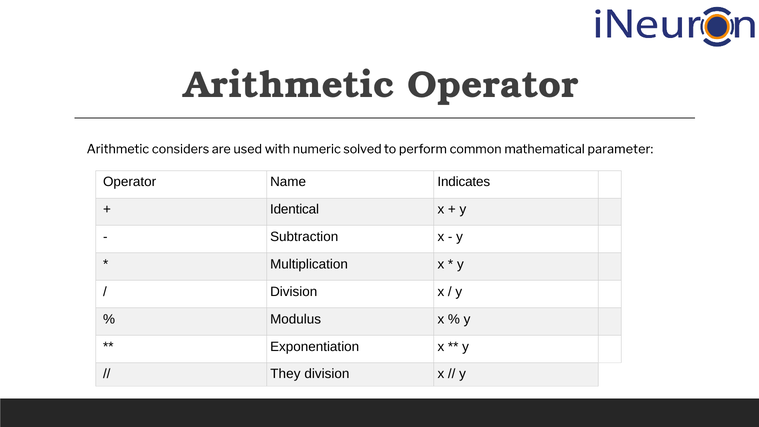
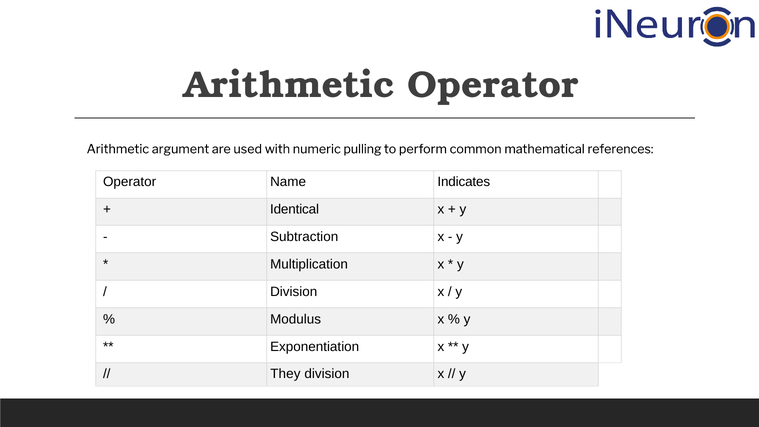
considers: considers -> argument
solved: solved -> pulling
parameter: parameter -> references
